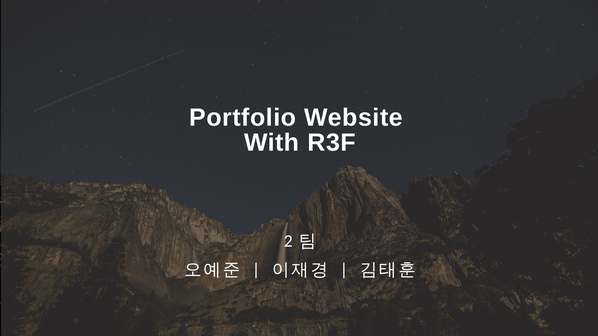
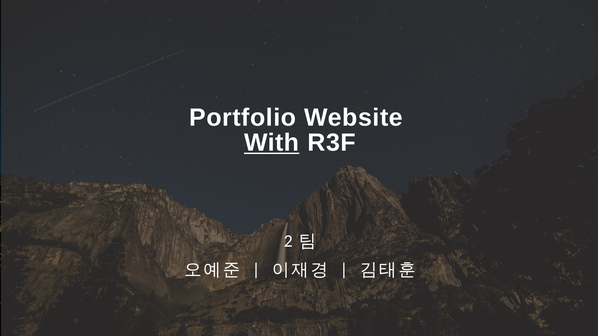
With underline: none -> present
